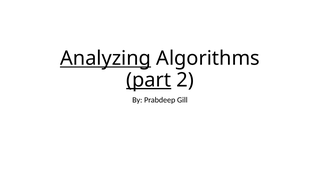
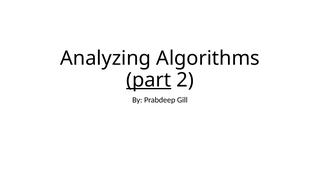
Analyzing underline: present -> none
